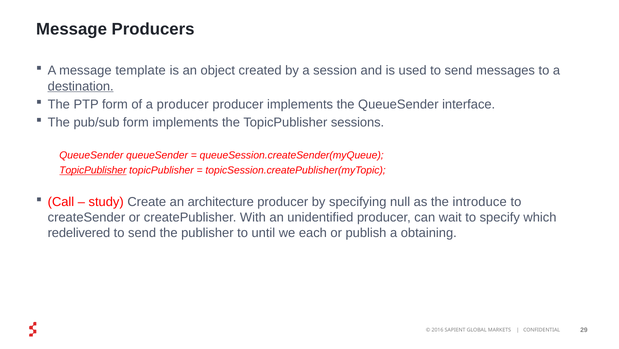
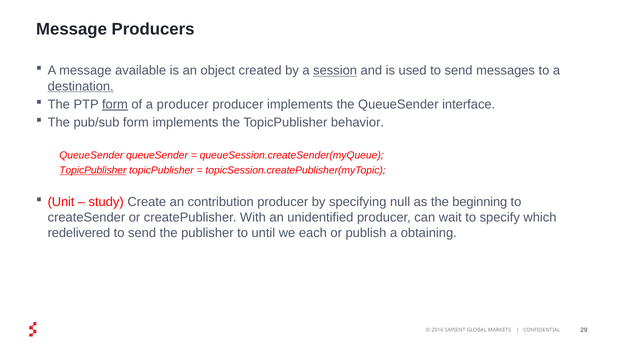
template: template -> available
session underline: none -> present
form at (115, 104) underline: none -> present
sessions: sessions -> behavior
Call: Call -> Unit
architecture: architecture -> contribution
introduce: introduce -> beginning
